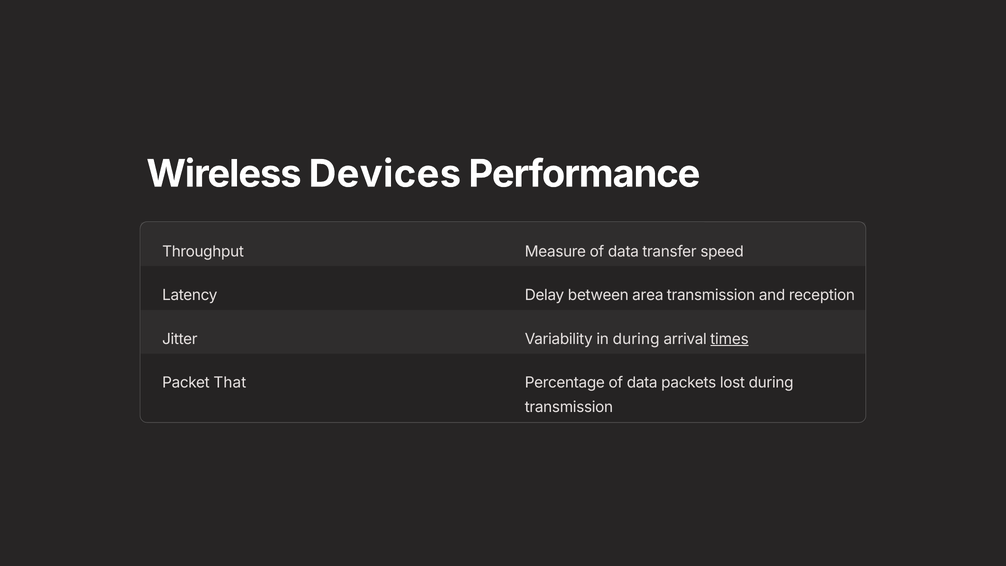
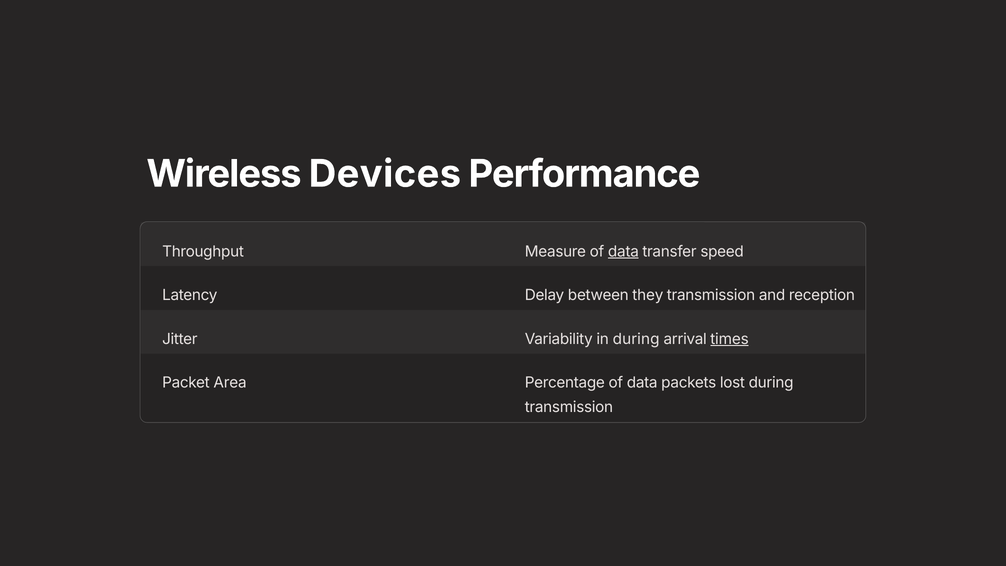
data at (623, 251) underline: none -> present
area: area -> they
That: That -> Area
